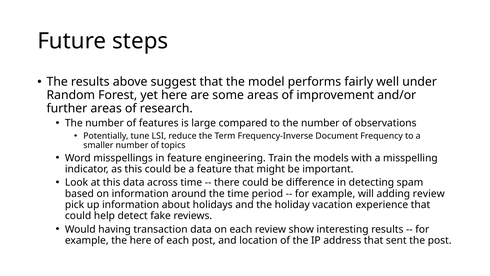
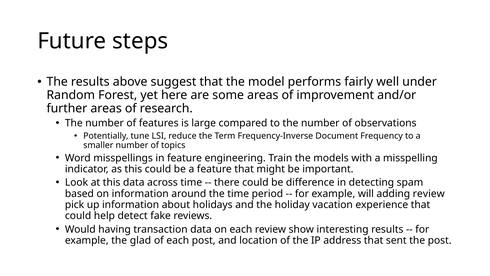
the here: here -> glad
